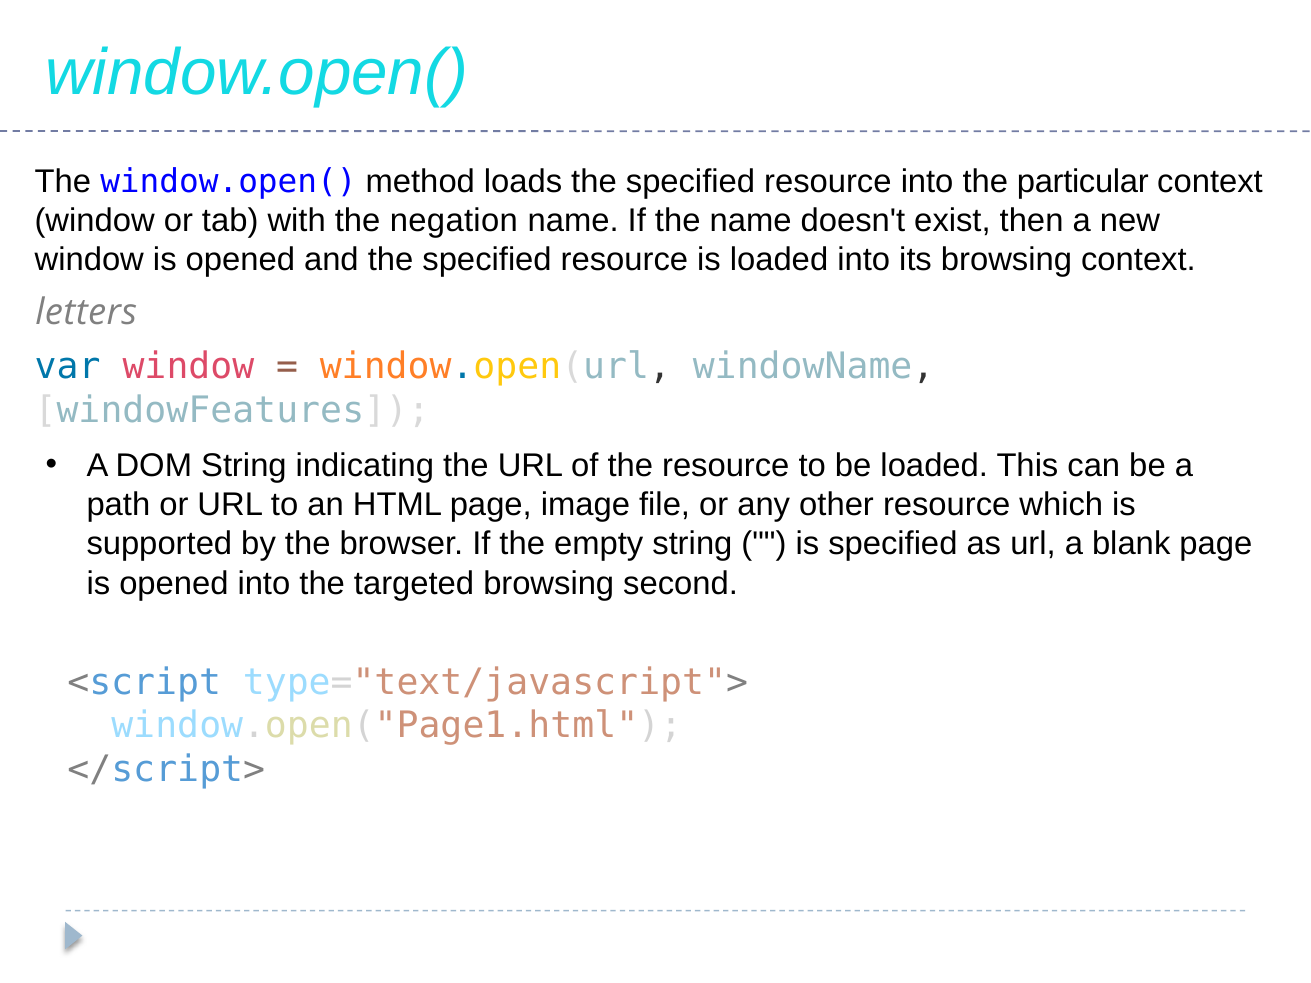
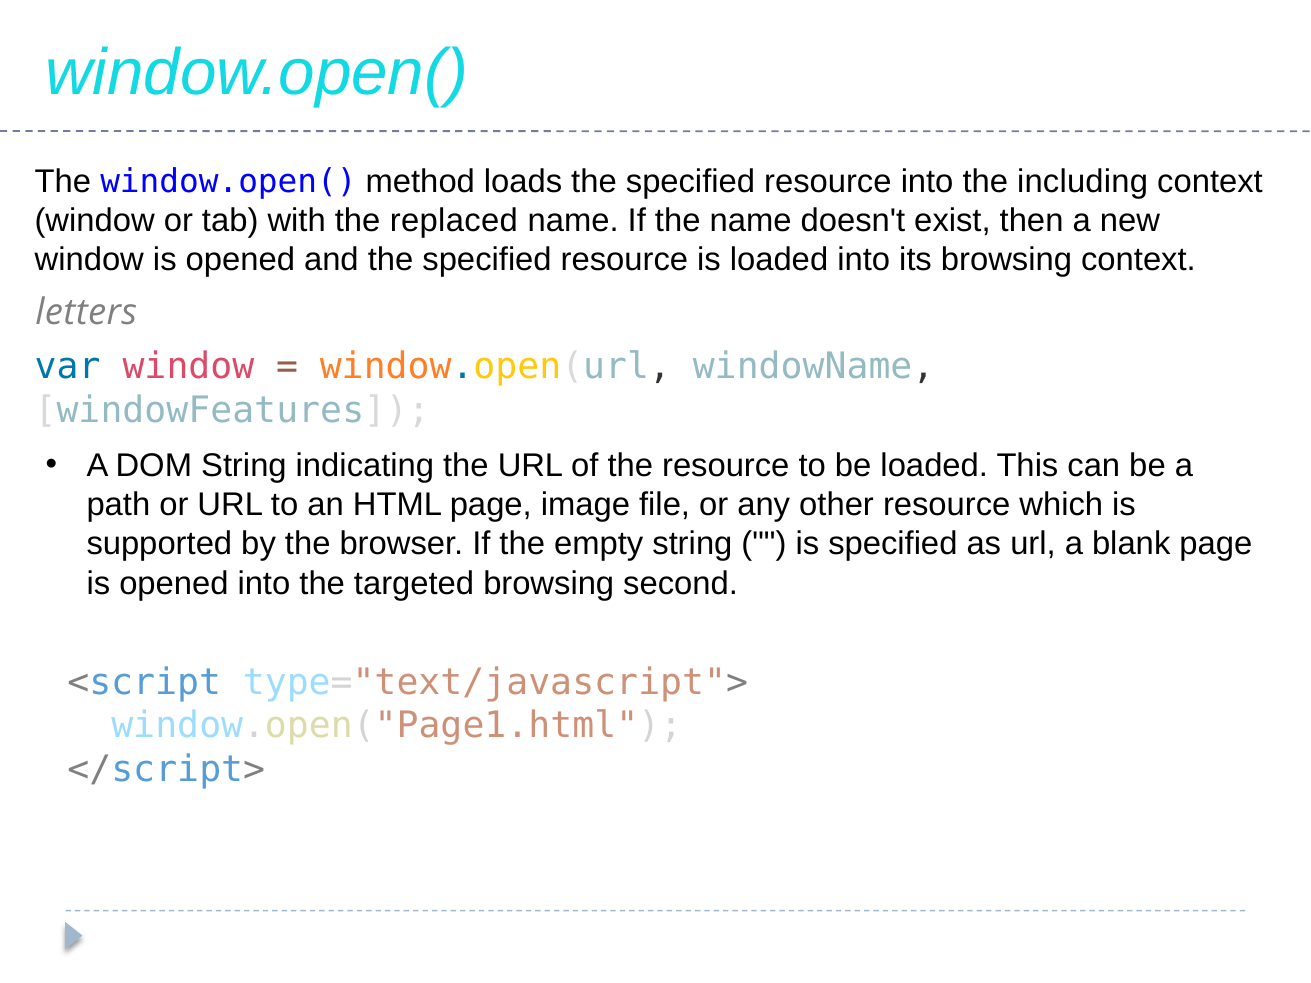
particular: particular -> including
negation: negation -> replaced
